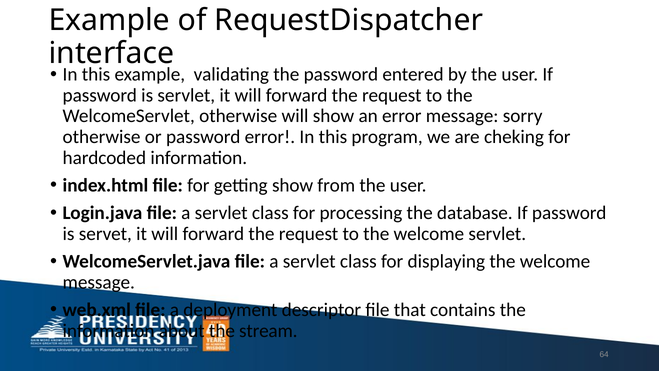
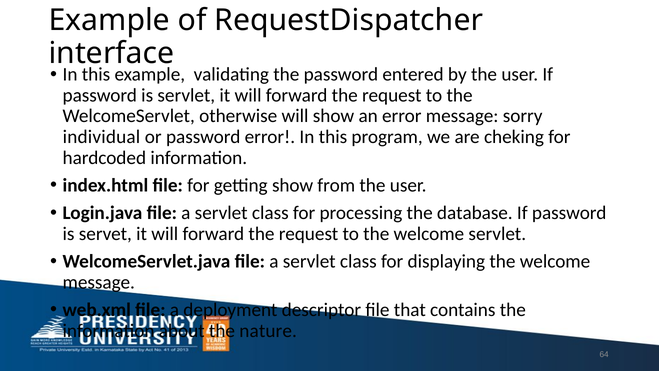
otherwise at (102, 137): otherwise -> individual
stream: stream -> nature
